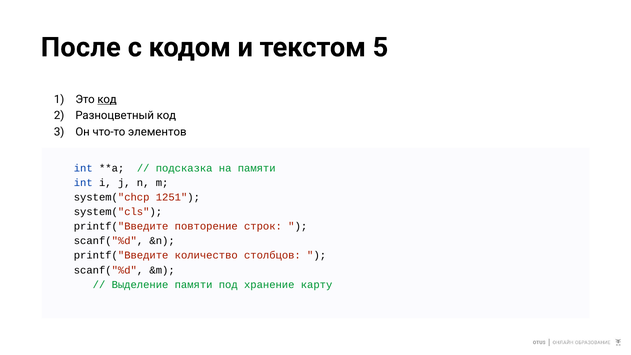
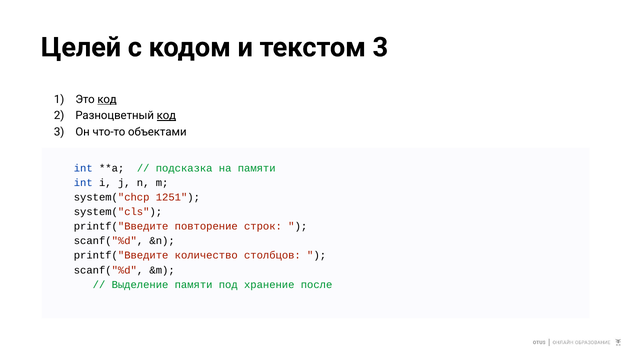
После: После -> Целей
текстом 5: 5 -> 3
код at (166, 116) underline: none -> present
элементов: элементов -> объектами
карту: карту -> после
